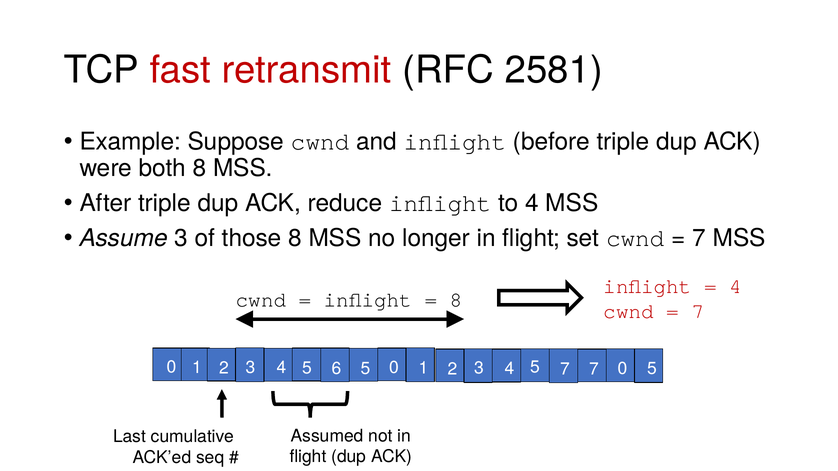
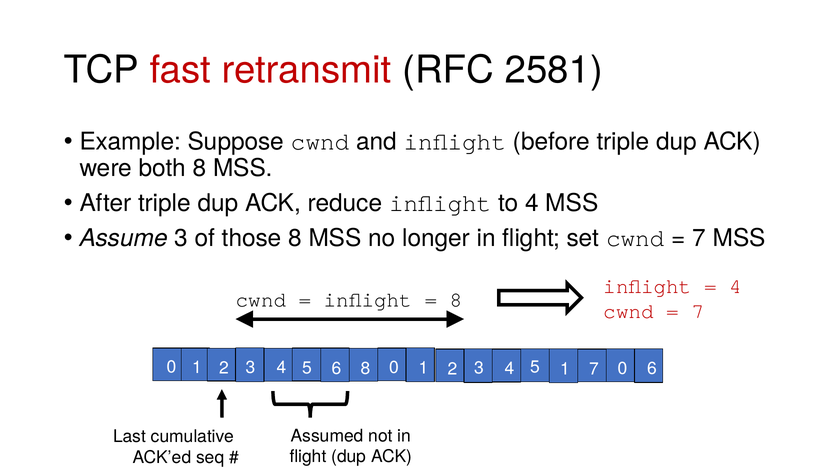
6 5: 5 -> 8
4 7: 7 -> 1
7 5: 5 -> 6
